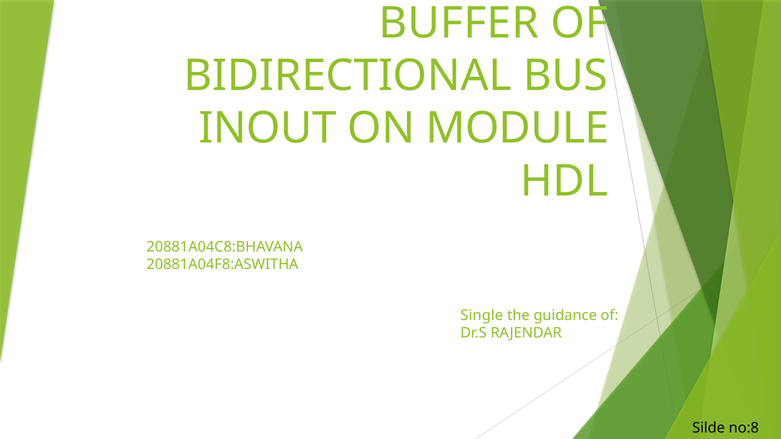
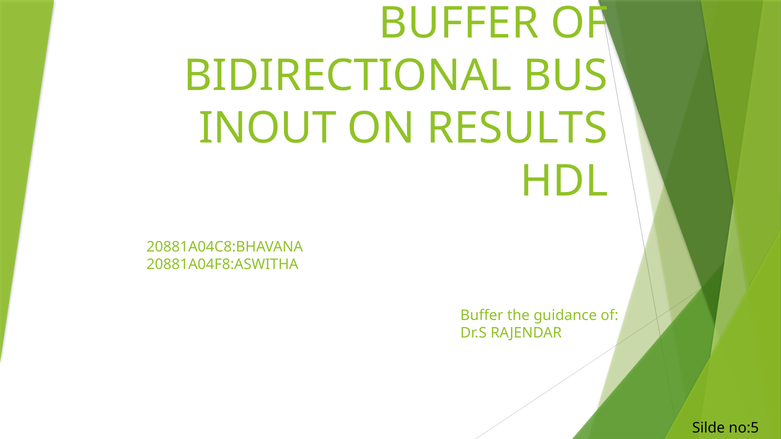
MODULE: MODULE -> RESULTS
Single at (482, 316): Single -> Buffer
no:8: no:8 -> no:5
